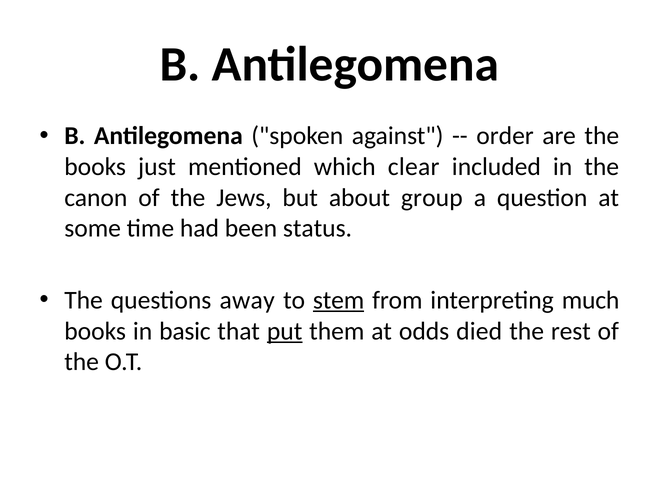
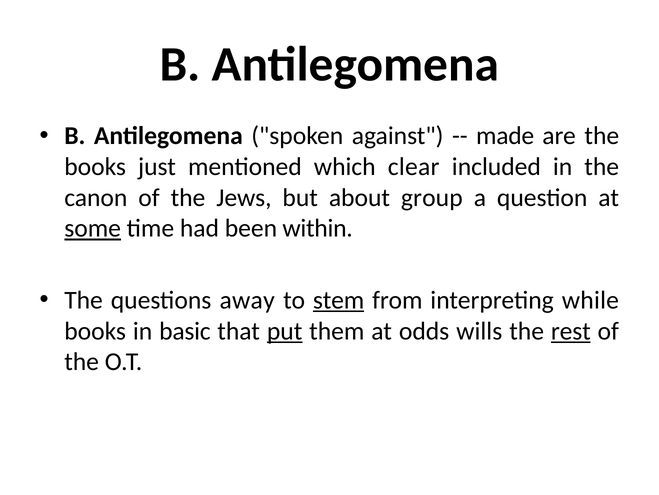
order: order -> made
some underline: none -> present
status: status -> within
much: much -> while
died: died -> wills
rest underline: none -> present
